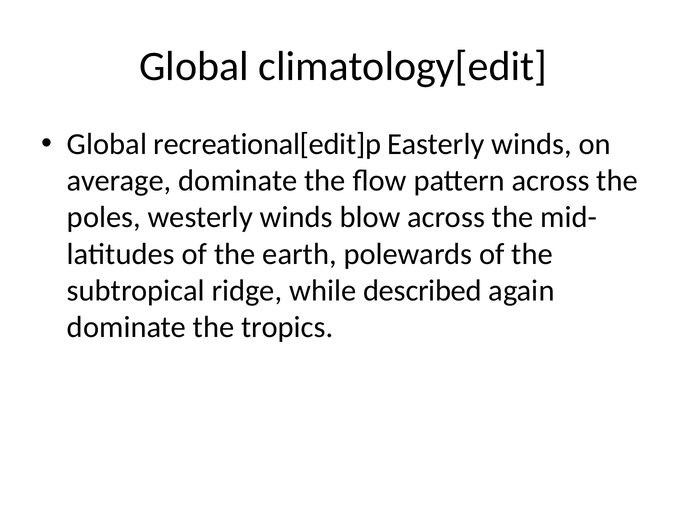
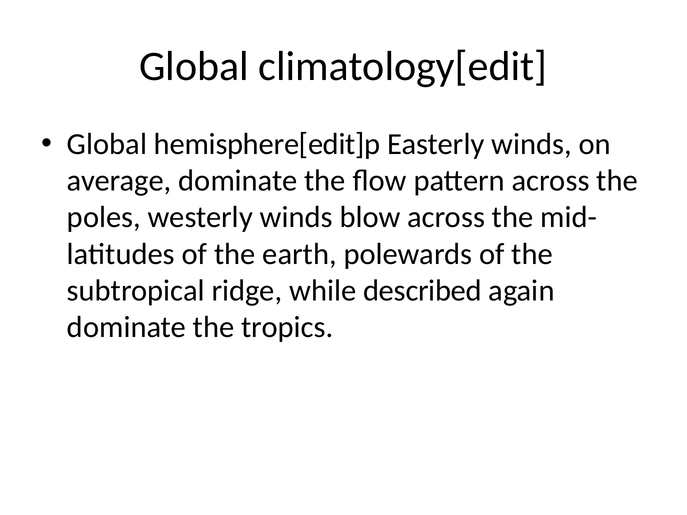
recreational[edit]p: recreational[edit]p -> hemisphere[edit]p
